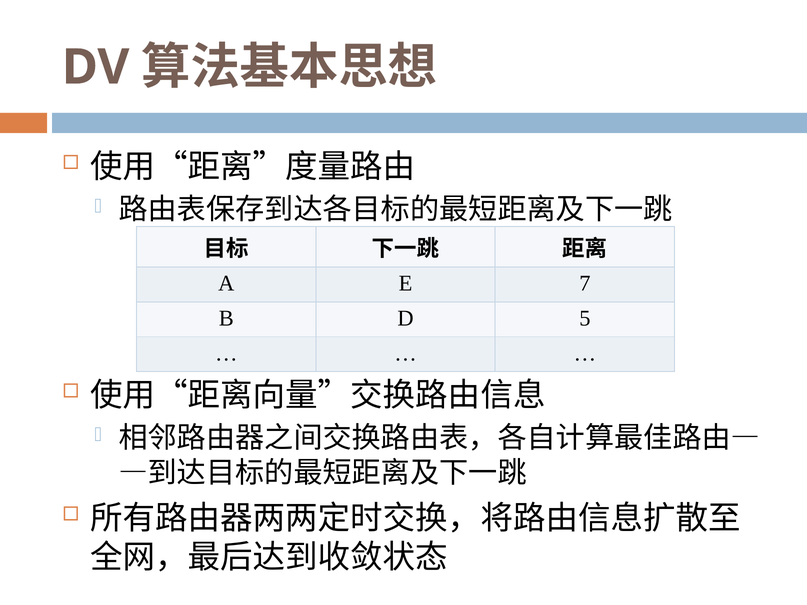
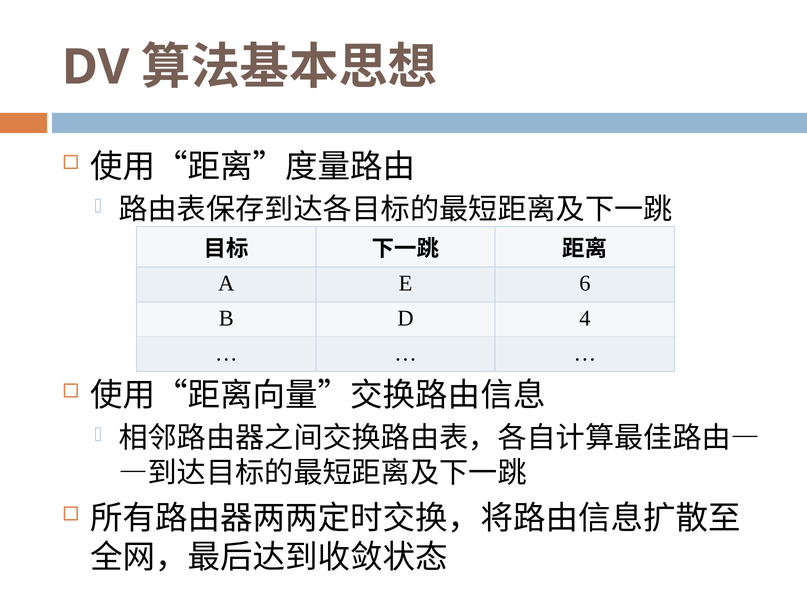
7: 7 -> 6
5: 5 -> 4
